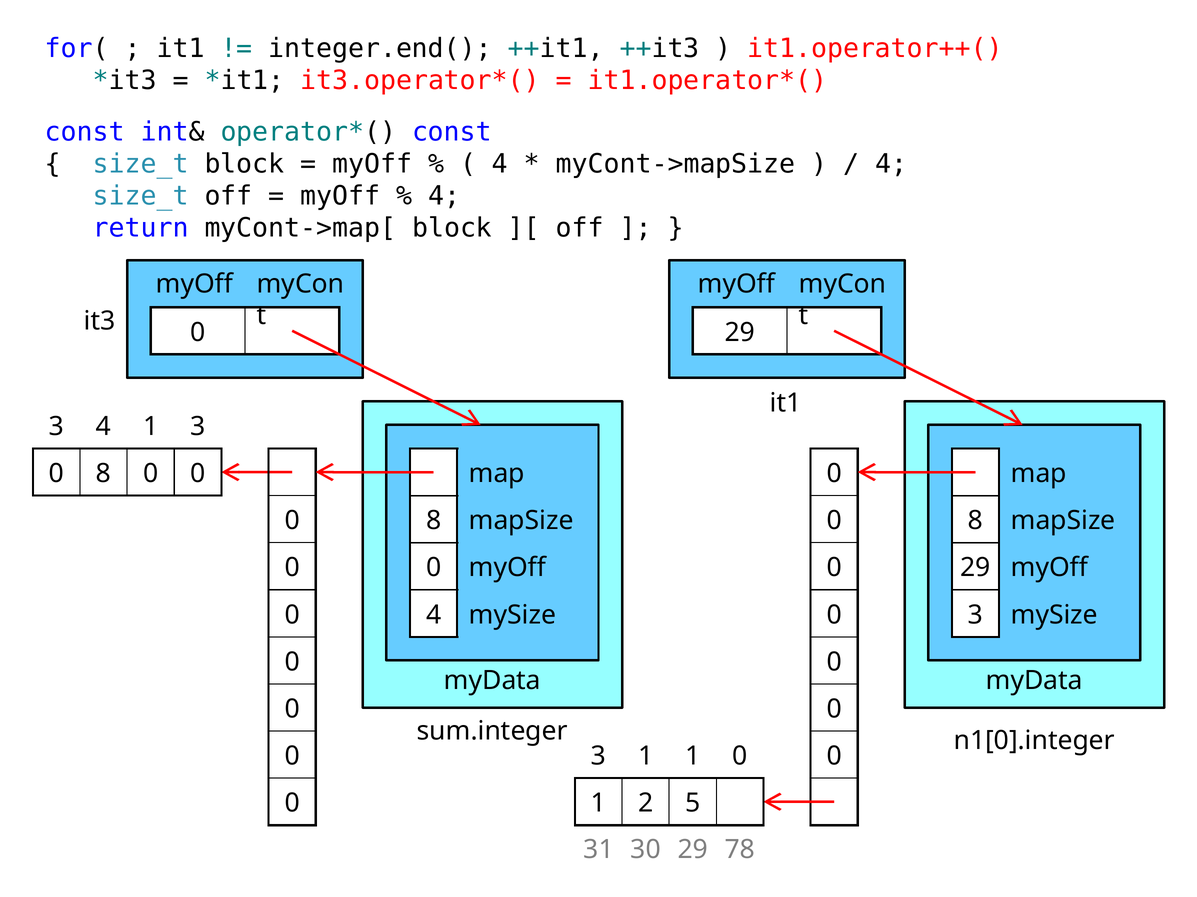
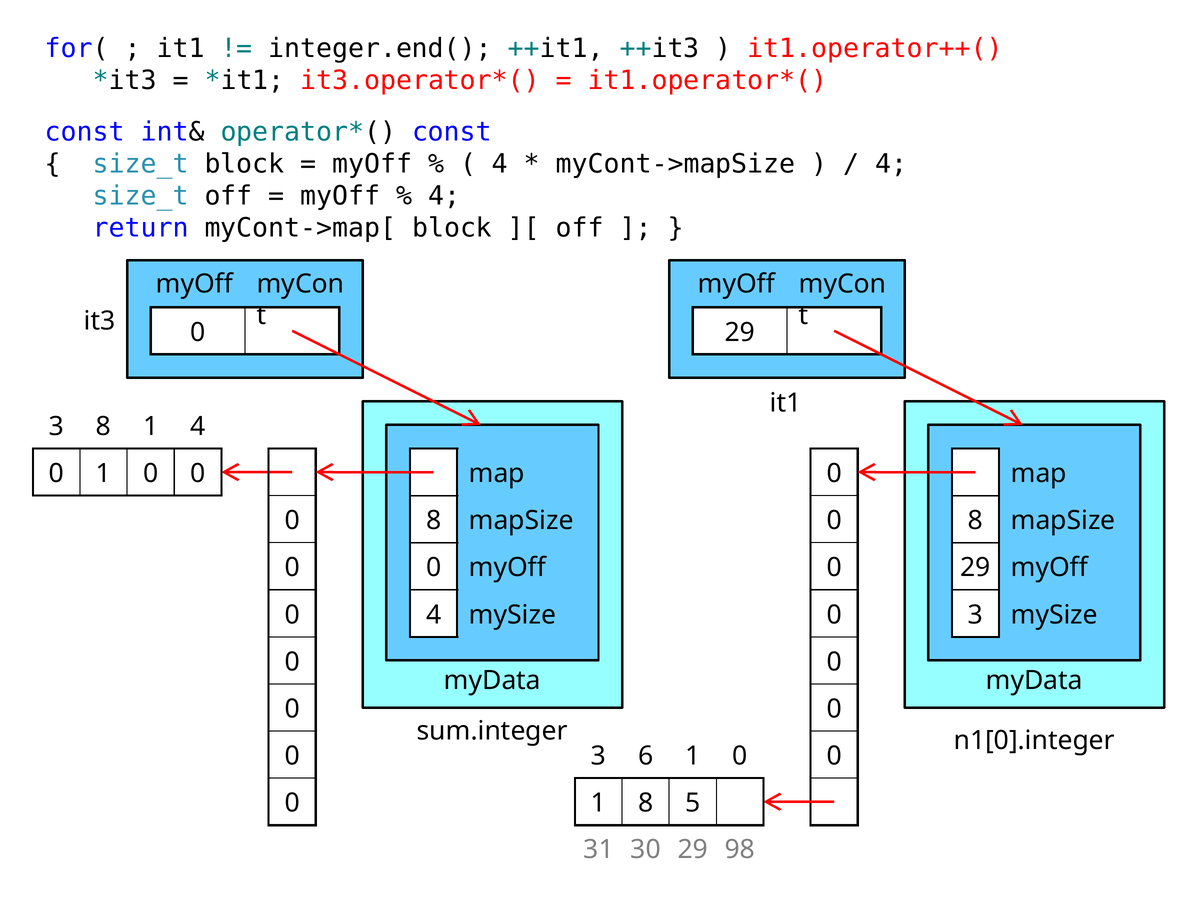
3 4: 4 -> 8
1 3: 3 -> 4
8 at (104, 474): 8 -> 1
3 1: 1 -> 6
1 2: 2 -> 8
78: 78 -> 98
